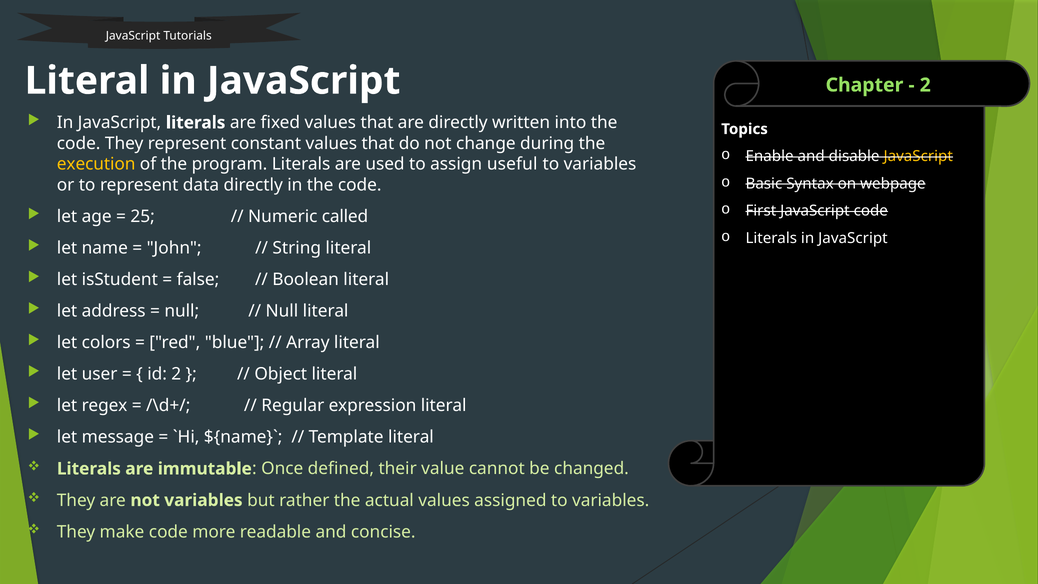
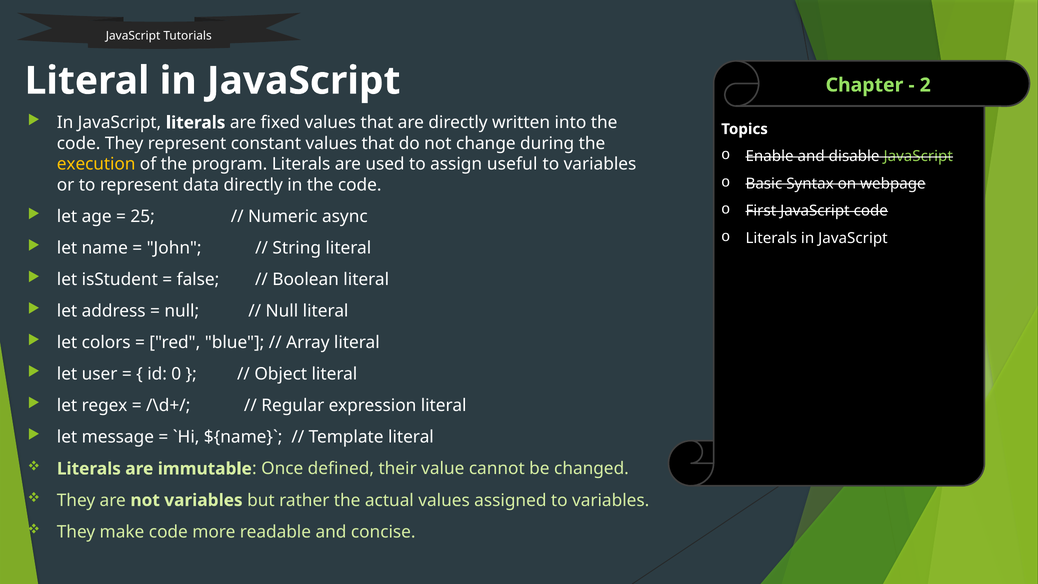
JavaScript at (918, 156) colour: yellow -> light green
called: called -> async
id 2: 2 -> 0
